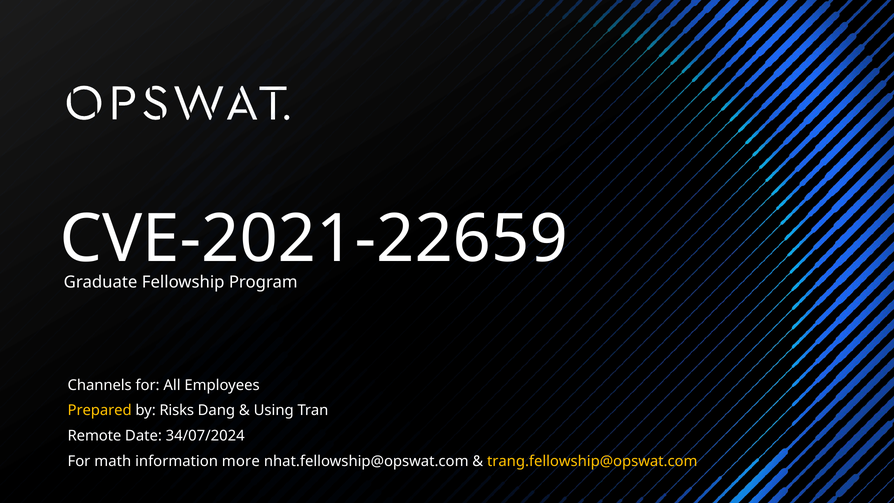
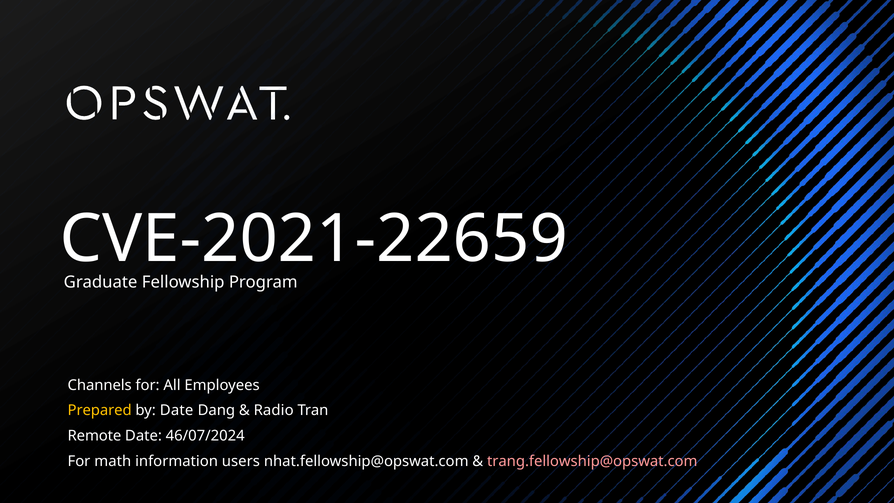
by Risks: Risks -> Date
Using: Using -> Radio
34/07/2024: 34/07/2024 -> 46/07/2024
more: more -> users
trang.fellowship@opswat.com colour: yellow -> pink
